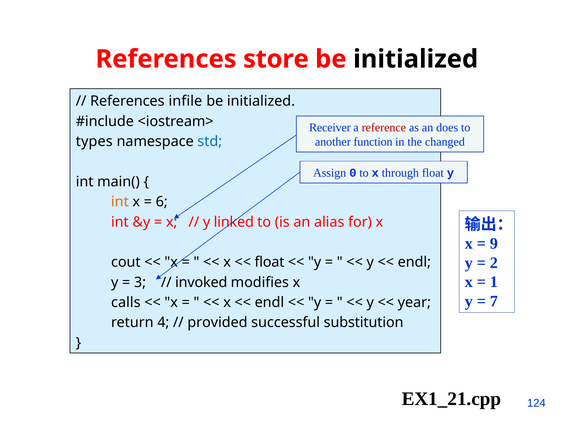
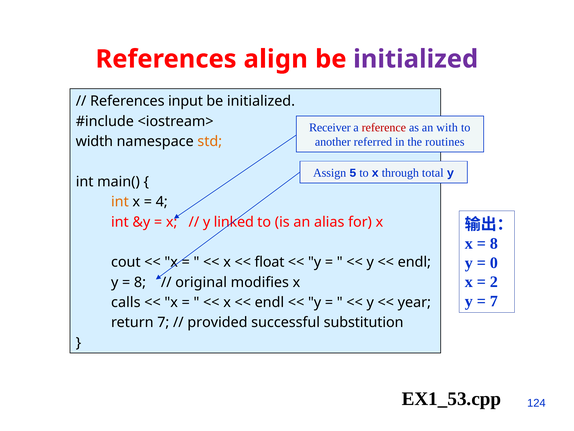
store: store -> align
initialized at (416, 59) colour: black -> purple
infile: infile -> input
does: does -> with
function: function -> referred
changed: changed -> routines
types: types -> width
std colour: blue -> orange
0: 0 -> 5
through float: float -> total
6: 6 -> 4
9 at (494, 243): 9 -> 8
2: 2 -> 0
1: 1 -> 2
3 at (140, 282): 3 -> 8
invoked: invoked -> original
return 4: 4 -> 7
EX1_21.cpp: EX1_21.cpp -> EX1_53.cpp
